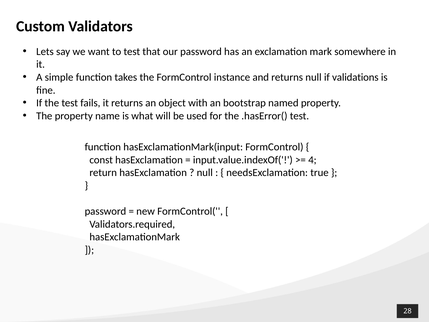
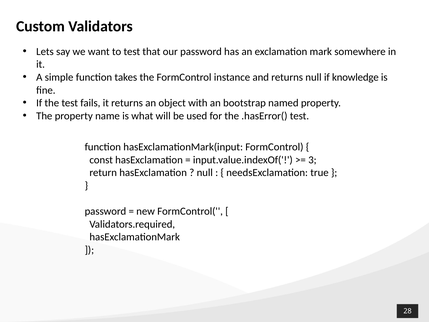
validations: validations -> knowledge
4: 4 -> 3
